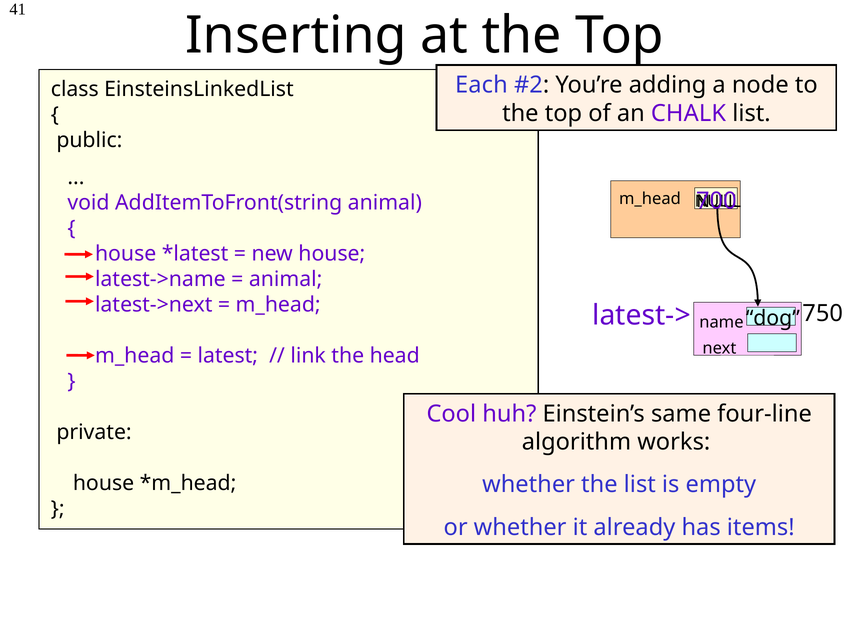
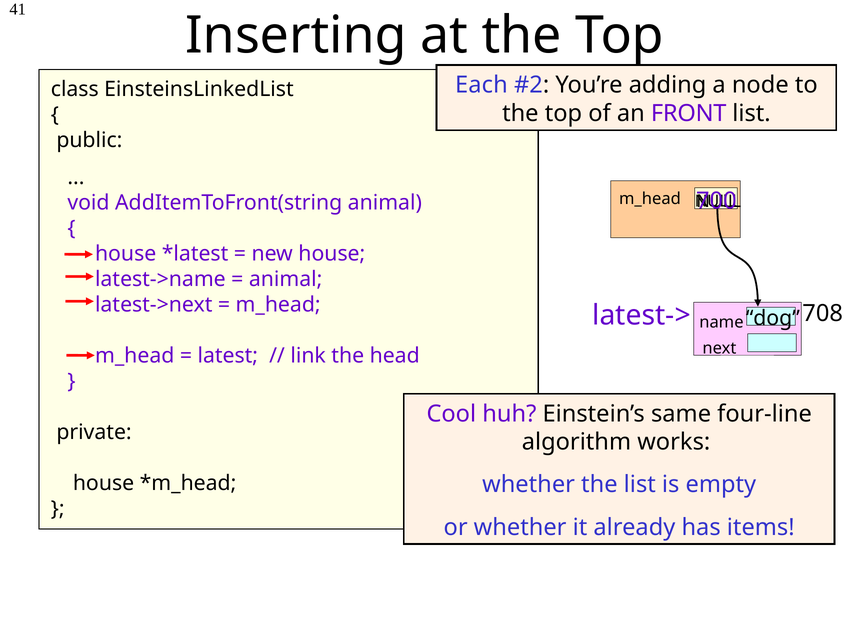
CHALK: CHALK -> FRONT
750: 750 -> 708
